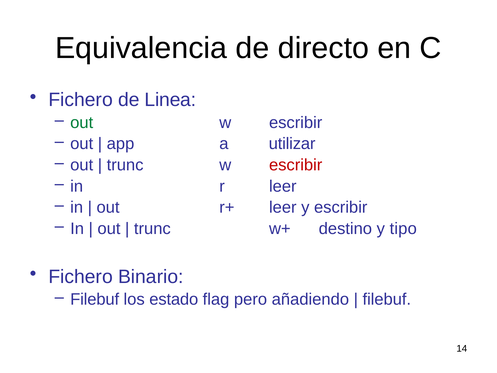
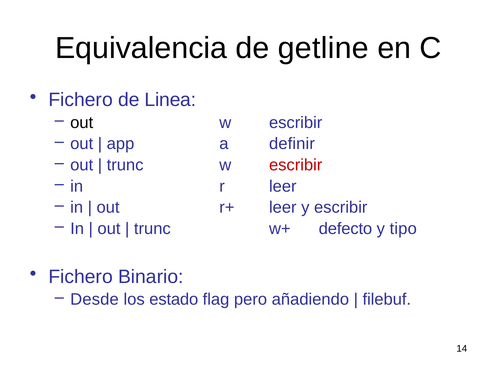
directo: directo -> getline
out at (82, 122) colour: green -> black
utilizar: utilizar -> definir
destino: destino -> defecto
Filebuf at (95, 299): Filebuf -> Desde
